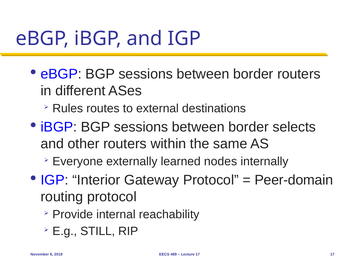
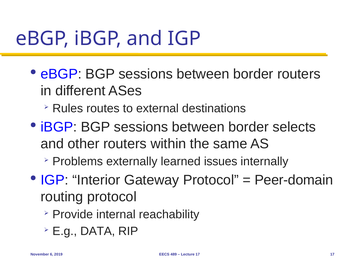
Everyone: Everyone -> Problems
nodes: nodes -> issues
STILL: STILL -> DATA
